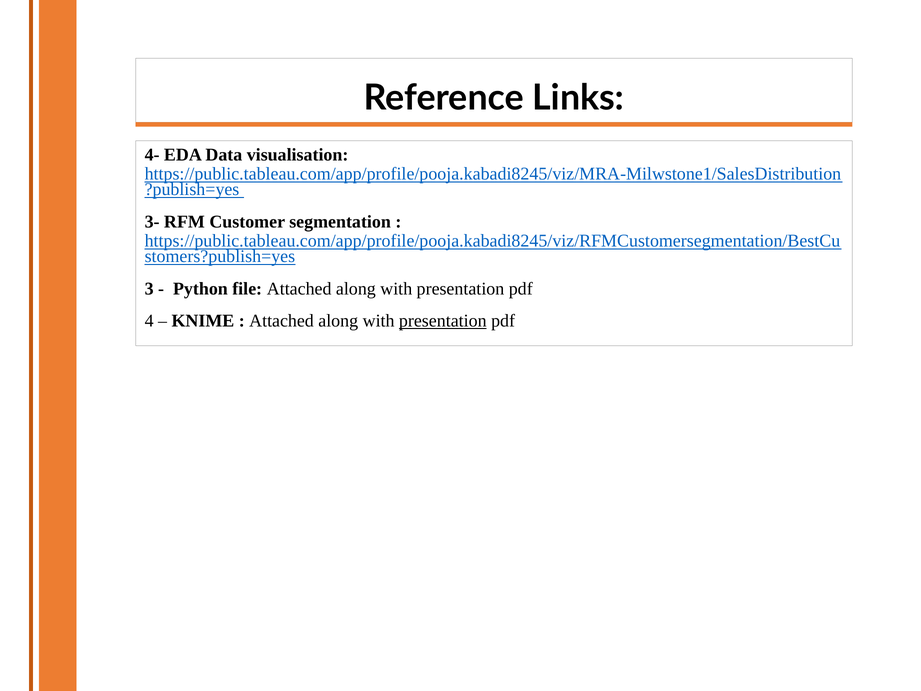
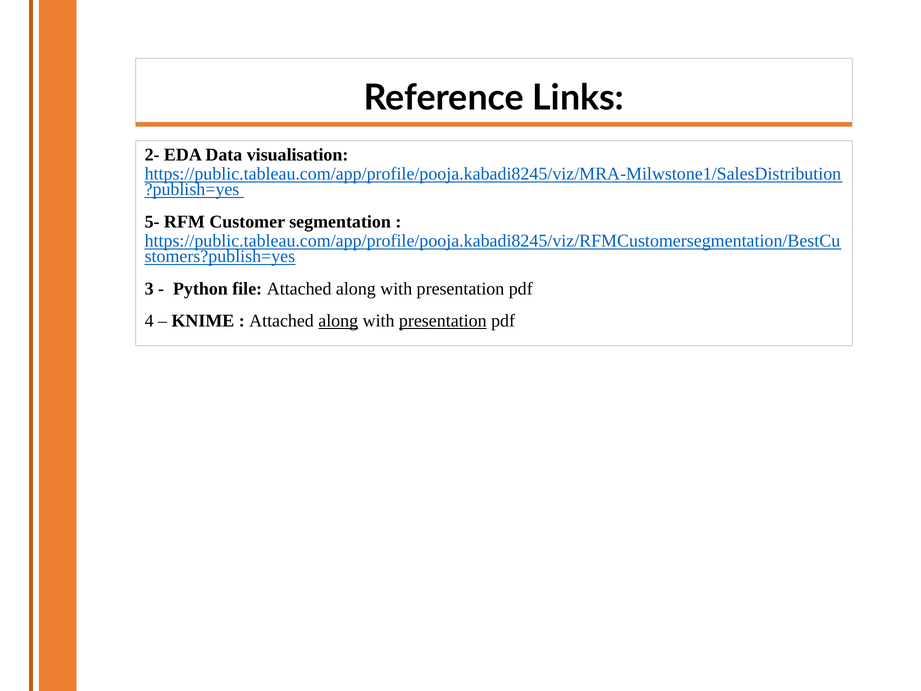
4-: 4- -> 2-
3-: 3- -> 5-
along at (338, 321) underline: none -> present
